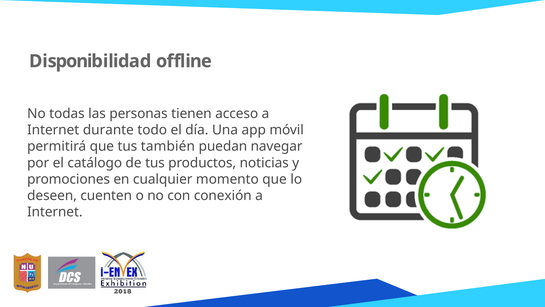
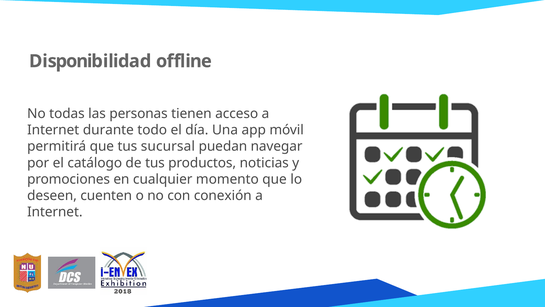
también: también -> sucursal
